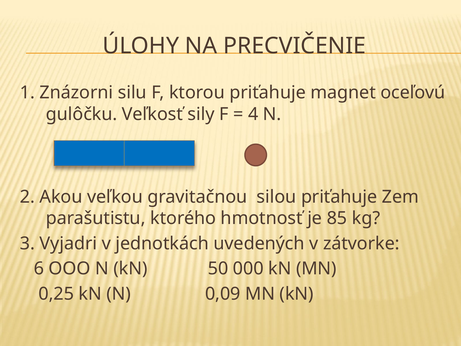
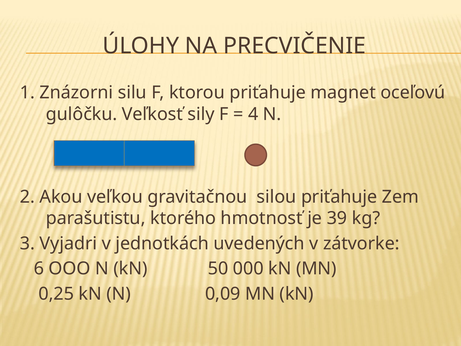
85: 85 -> 39
